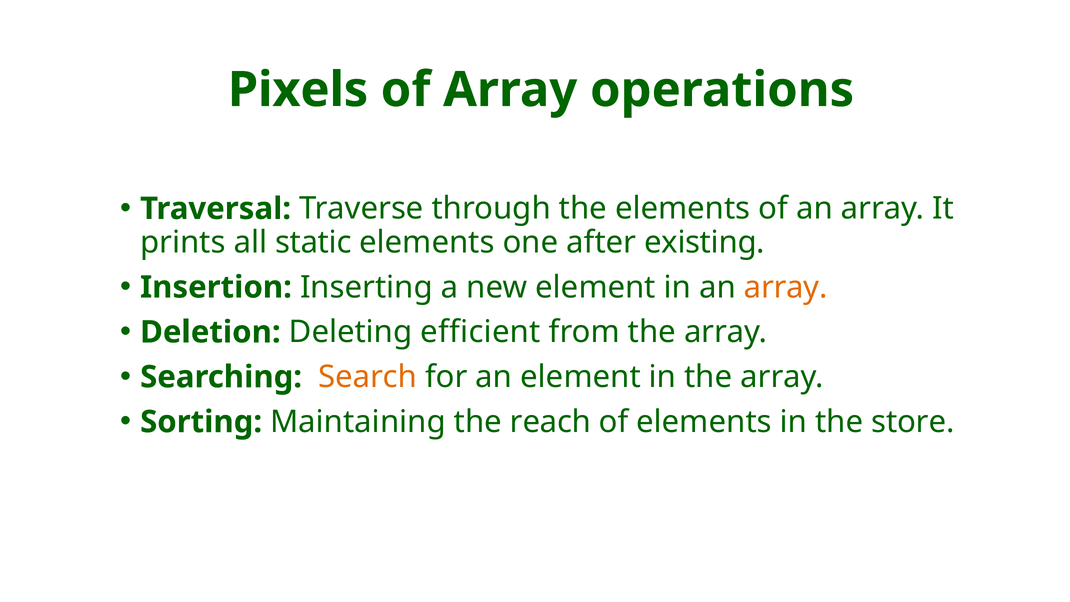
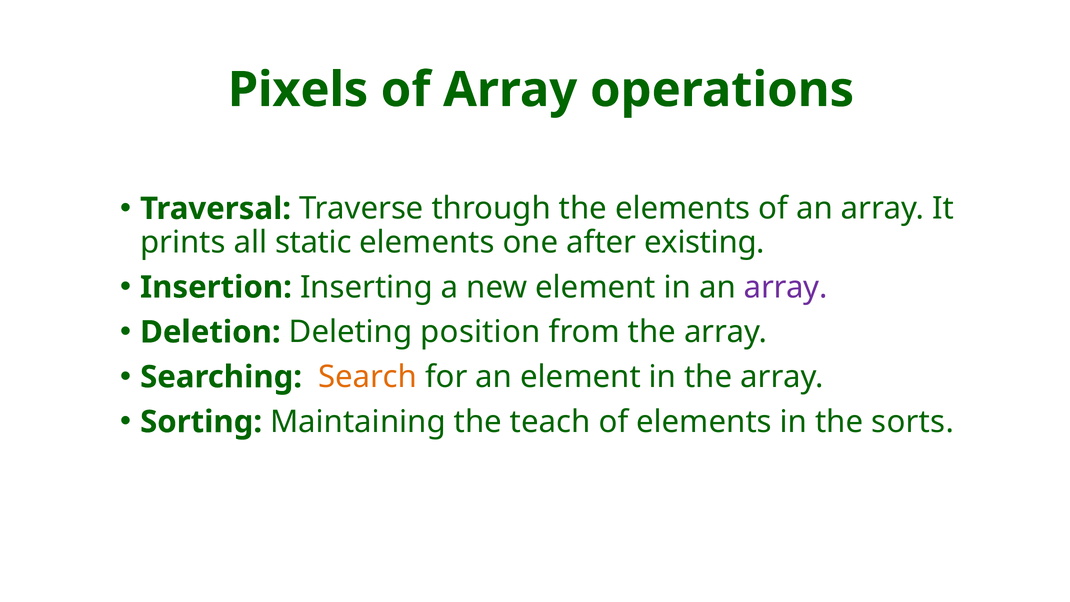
array at (786, 287) colour: orange -> purple
efficient: efficient -> position
reach: reach -> teach
store: store -> sorts
